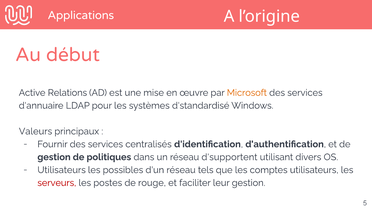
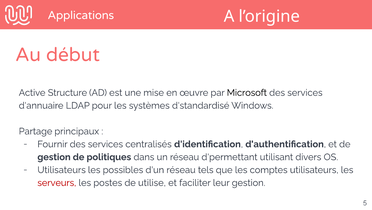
Relations: Relations -> Structure
Microsoft colour: orange -> black
Valeurs: Valeurs -> Partage
d'supportent: d'supportent -> d'permettant
rouge: rouge -> utilise
